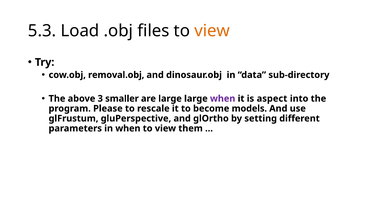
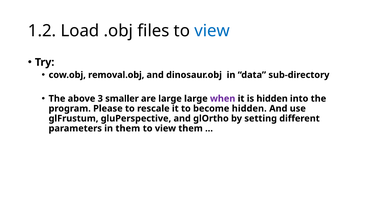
5.3: 5.3 -> 1.2
view at (212, 31) colour: orange -> blue
is aspect: aspect -> hidden
become models: models -> hidden
in when: when -> them
